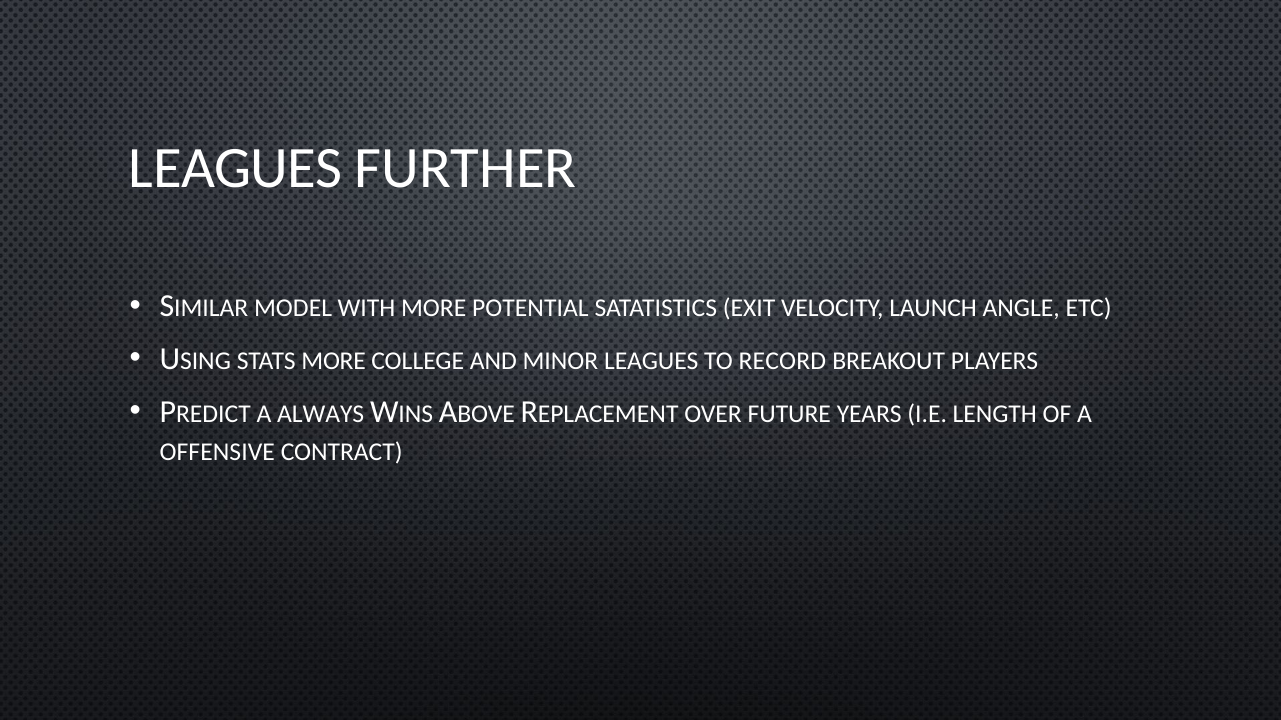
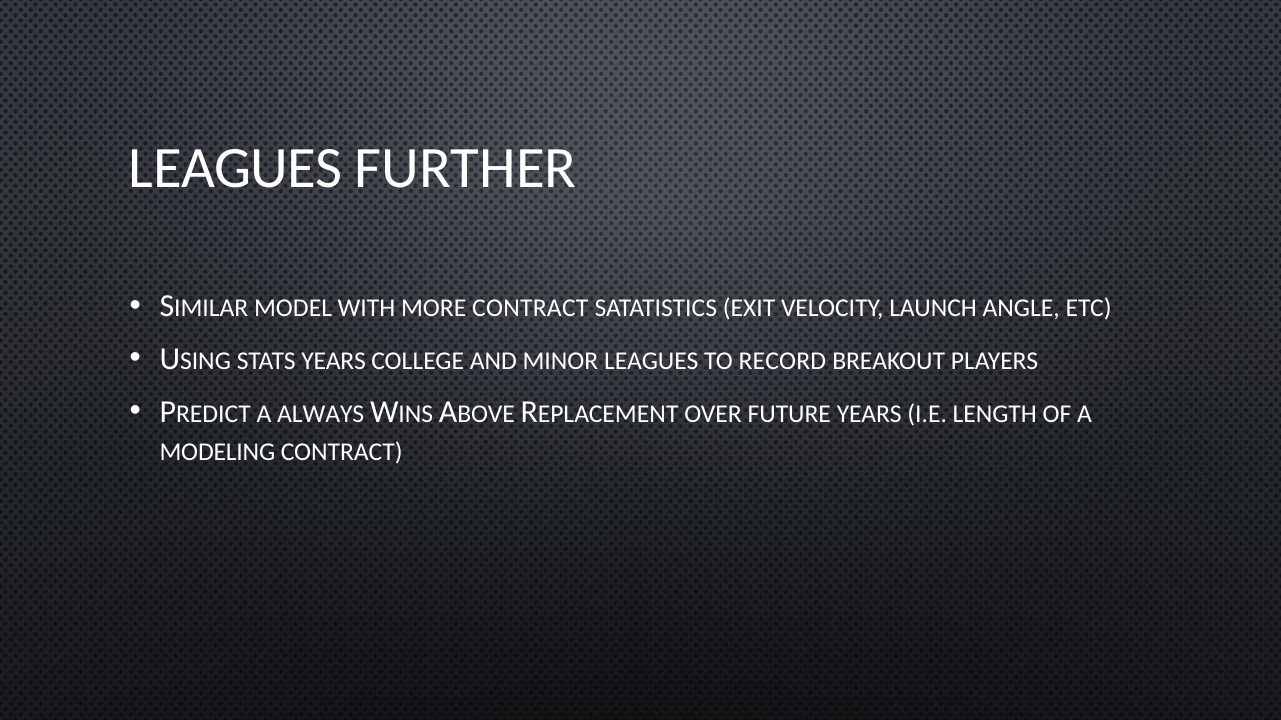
MORE POTENTIAL: POTENTIAL -> CONTRACT
STATS MORE: MORE -> YEARS
OFFENSIVE: OFFENSIVE -> MODELING
